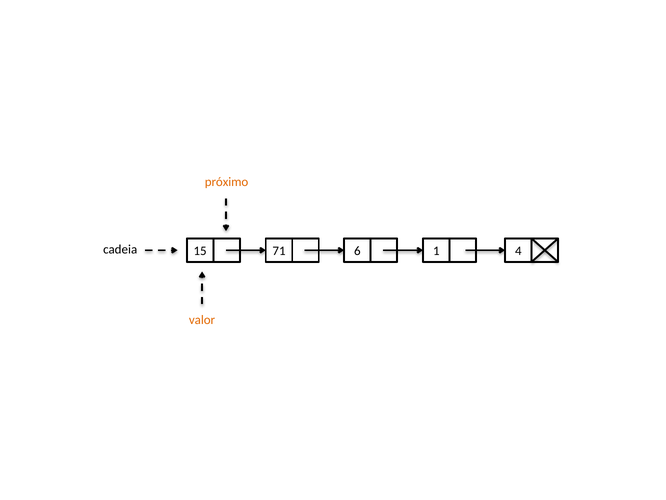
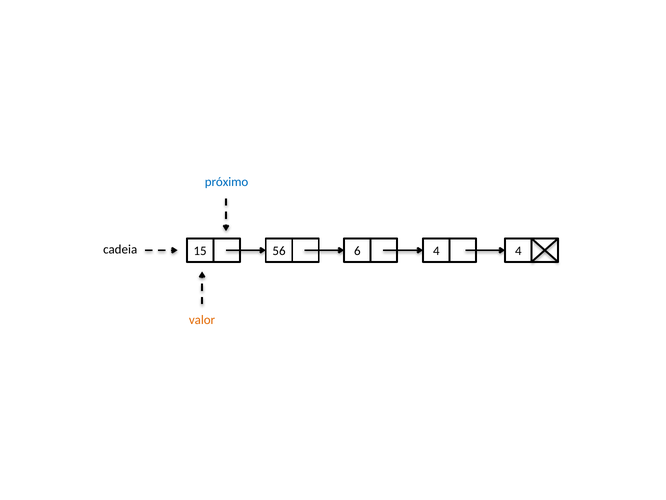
próximo colour: orange -> blue
71: 71 -> 56
6 1: 1 -> 4
